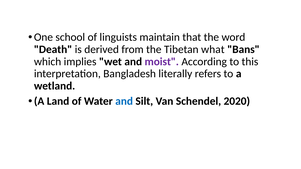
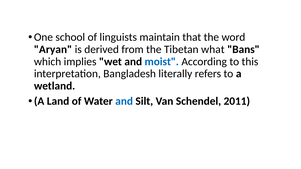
Death: Death -> Aryan
moist colour: purple -> blue
2020: 2020 -> 2011
